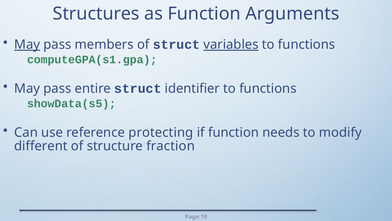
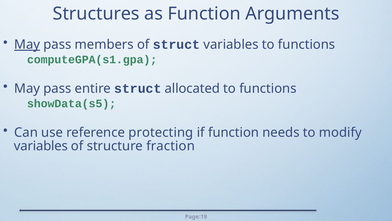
variables at (231, 45) underline: present -> none
identifier: identifier -> allocated
different at (41, 146): different -> variables
